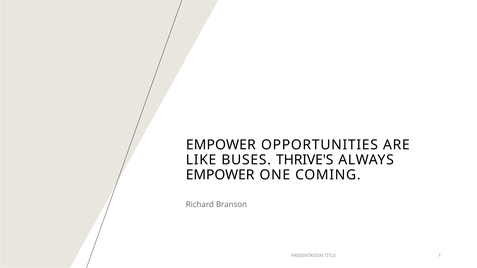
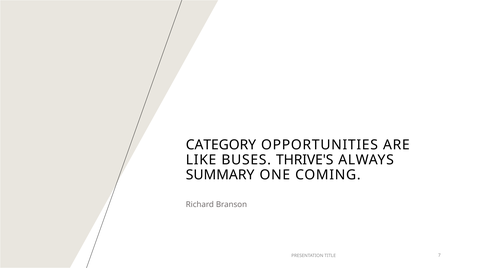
EMPOWER at (221, 145): EMPOWER -> CATEGORY
EMPOWER at (220, 175): EMPOWER -> SUMMARY
